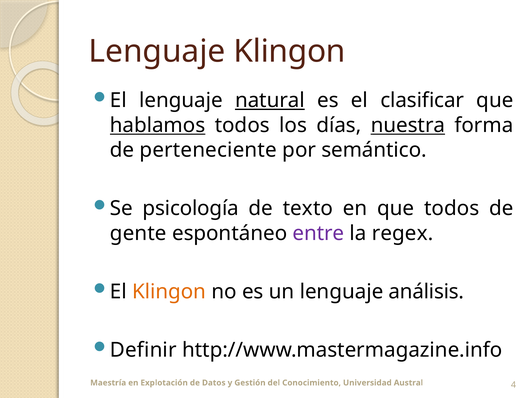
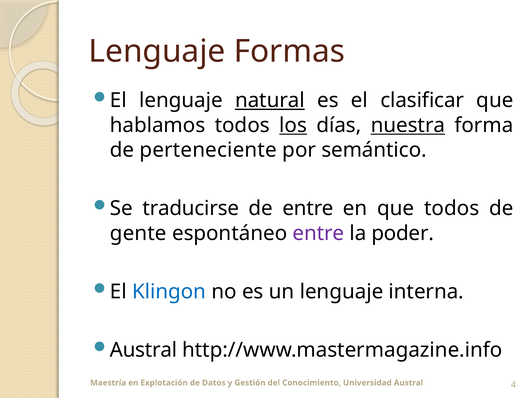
Lenguaje Klingon: Klingon -> Formas
hablamos underline: present -> none
los underline: none -> present
psicología: psicología -> traducirse
de texto: texto -> entre
regex: regex -> poder
Klingon at (169, 292) colour: orange -> blue
análisis: análisis -> interna
Definir at (143, 350): Definir -> Austral
